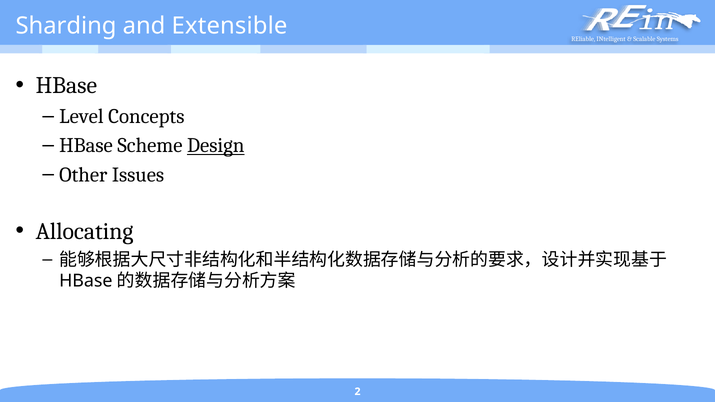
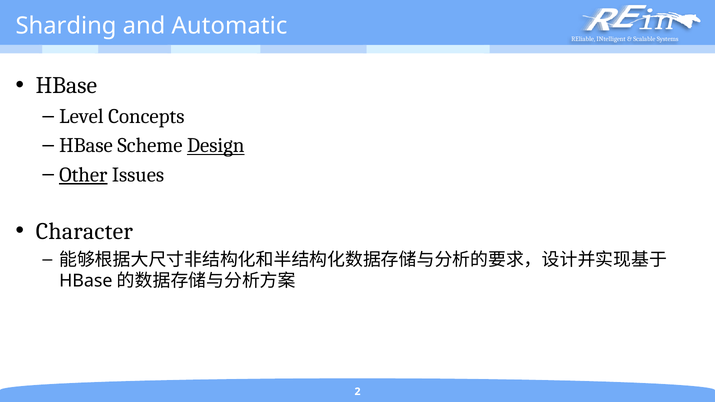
Extensible: Extensible -> Automatic
Other underline: none -> present
Allocating: Allocating -> Character
